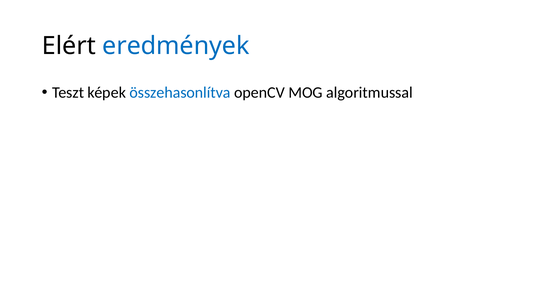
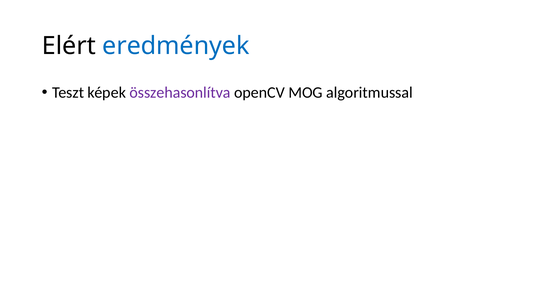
összehasonlítva colour: blue -> purple
